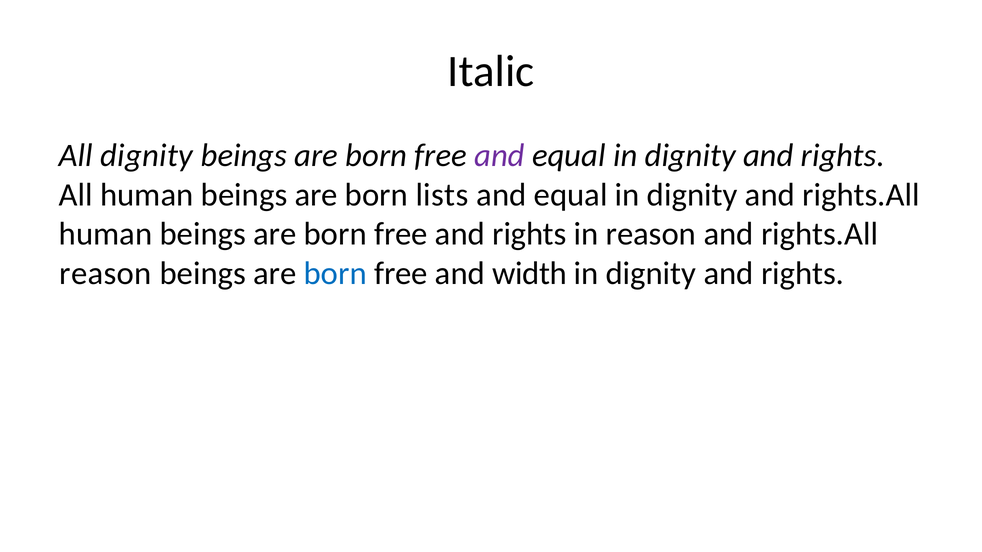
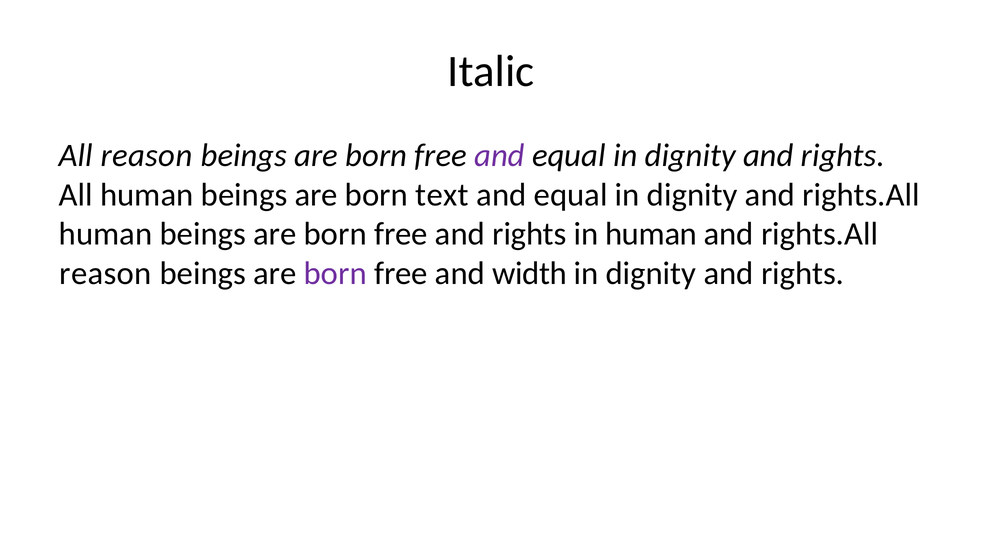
All dignity: dignity -> reason
lists: lists -> text
in reason: reason -> human
born at (335, 274) colour: blue -> purple
